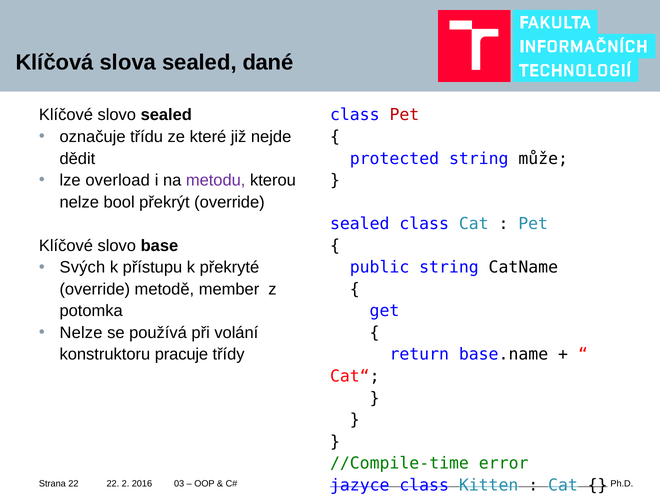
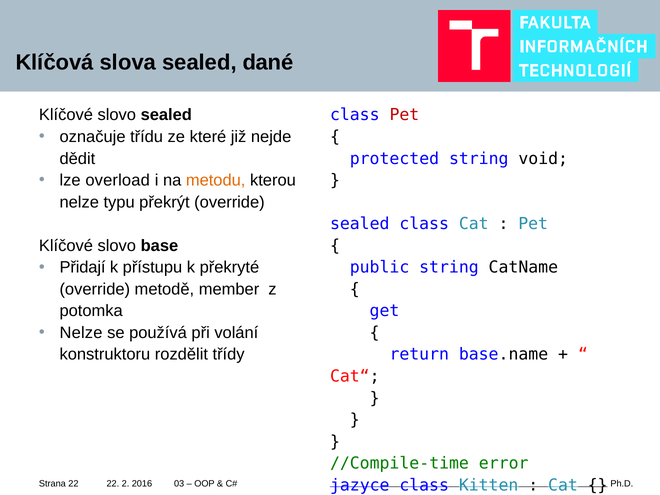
může: může -> void
metodu colour: purple -> orange
bool: bool -> typu
Svých: Svých -> Přidají
pracuje: pracuje -> rozdělit
